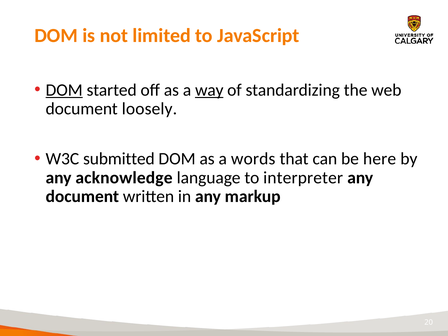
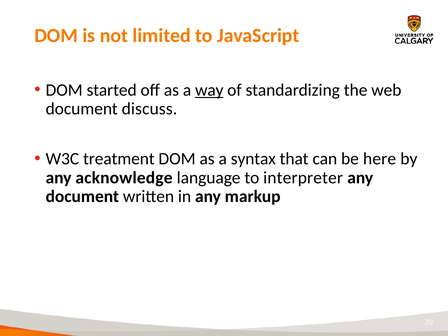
DOM at (64, 90) underline: present -> none
loosely: loosely -> discuss
submitted: submitted -> treatment
words: words -> syntax
